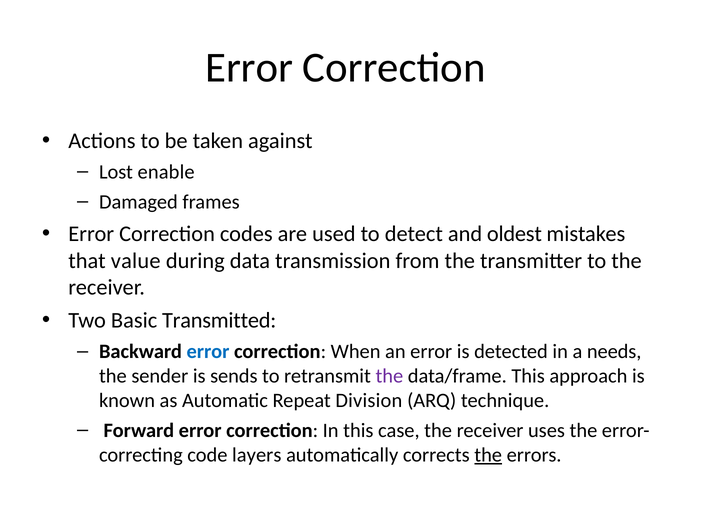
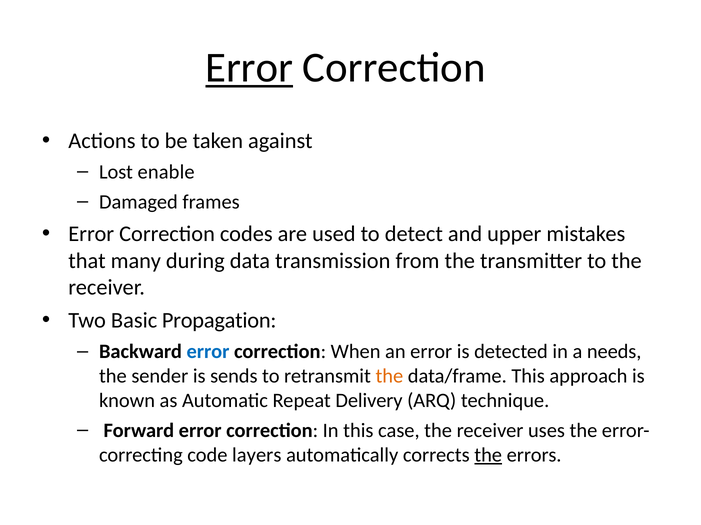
Error at (249, 68) underline: none -> present
oldest: oldest -> upper
value: value -> many
Transmitted: Transmitted -> Propagation
the at (389, 377) colour: purple -> orange
Division: Division -> Delivery
